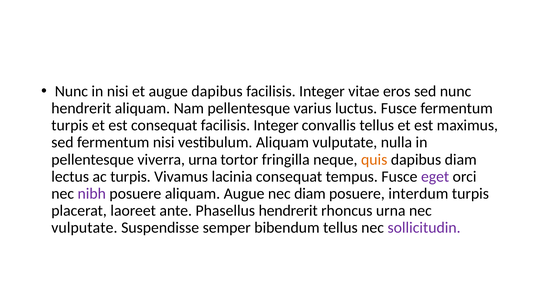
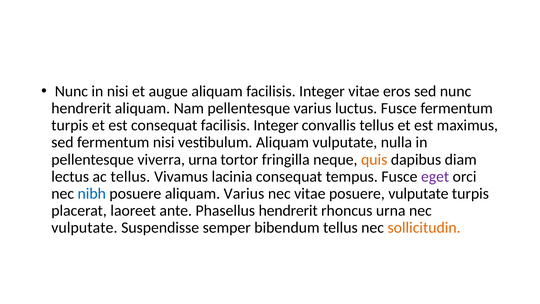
augue dapibus: dapibus -> aliquam
ac turpis: turpis -> tellus
nibh colour: purple -> blue
aliquam Augue: Augue -> Varius
nec diam: diam -> vitae
posuere interdum: interdum -> vulputate
sollicitudin colour: purple -> orange
